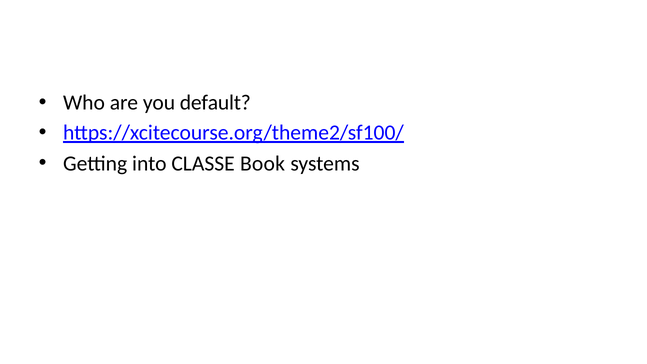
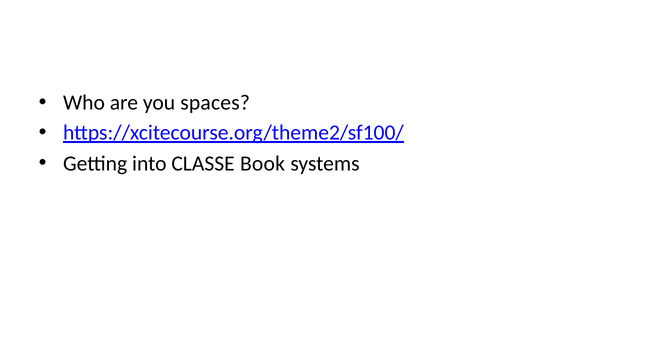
default: default -> spaces
